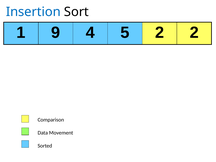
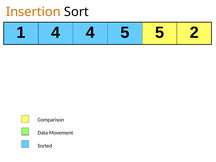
Insertion colour: blue -> orange
1 9: 9 -> 4
5 2: 2 -> 5
